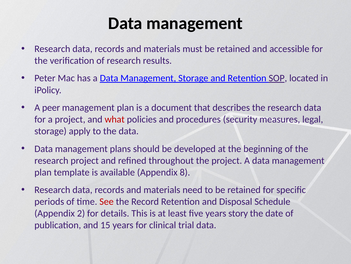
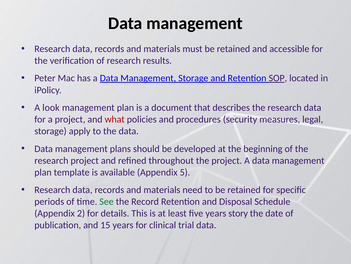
peer: peer -> look
8: 8 -> 5
See colour: red -> green
